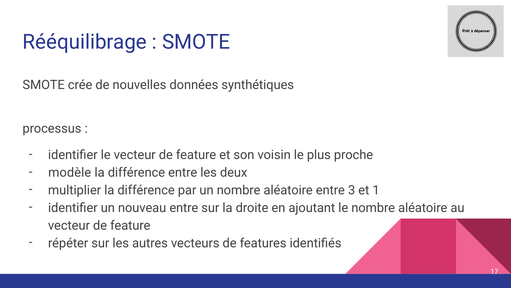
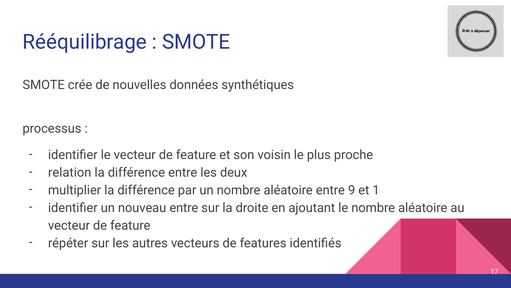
modèle: modèle -> relation
3: 3 -> 9
